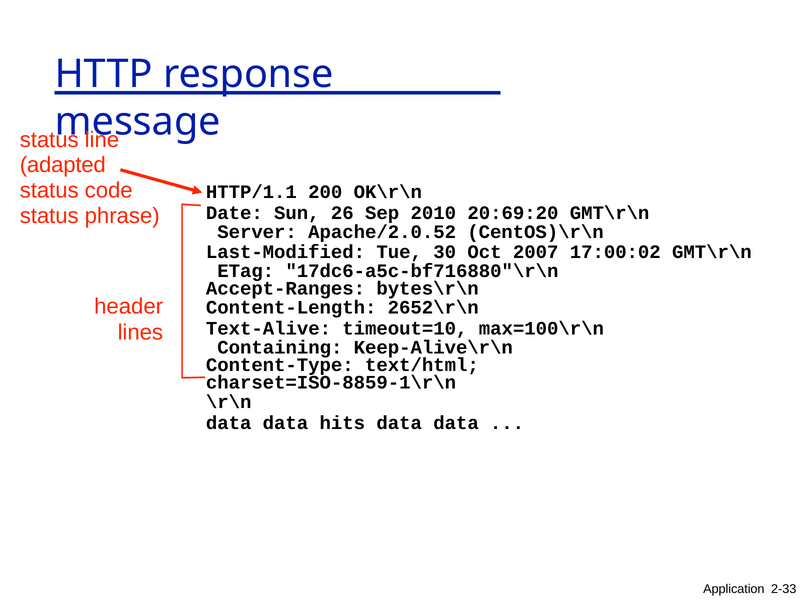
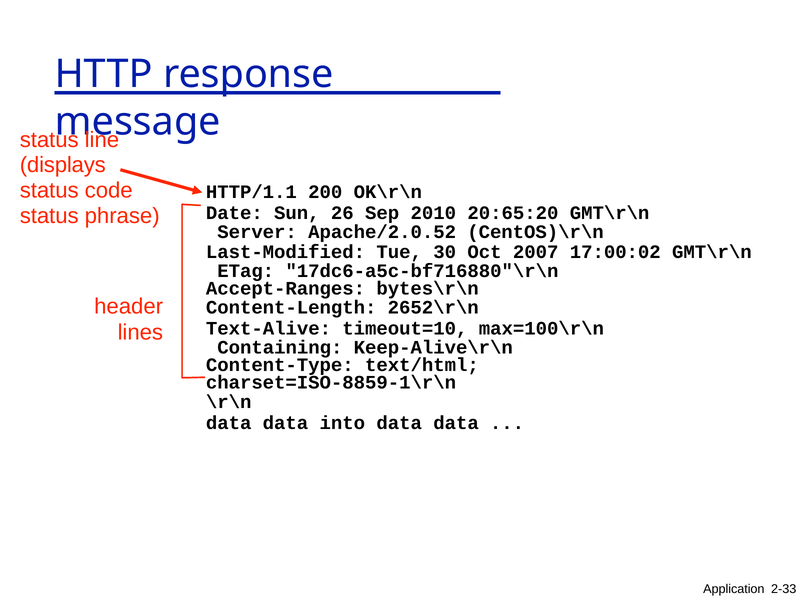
adapted: adapted -> displays
20:69:20: 20:69:20 -> 20:65:20
hits: hits -> into
